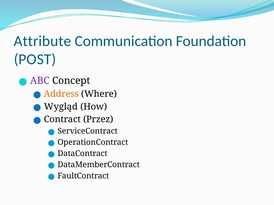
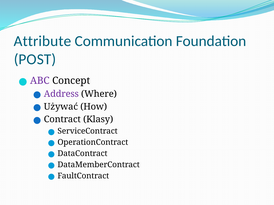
Address colour: orange -> purple
Wygląd: Wygląd -> Używać
Przez: Przez -> Klasy
